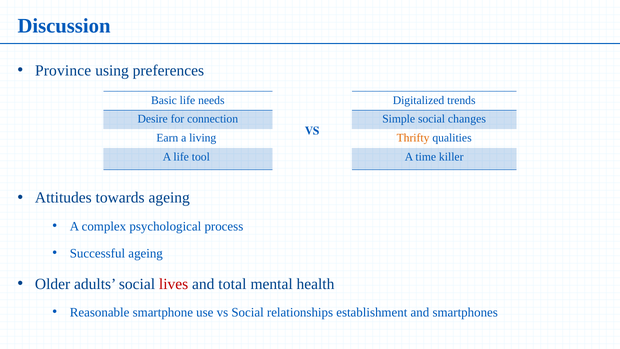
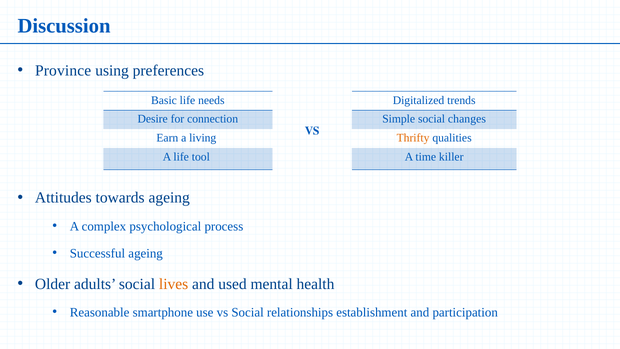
lives colour: red -> orange
total: total -> used
smartphones: smartphones -> participation
